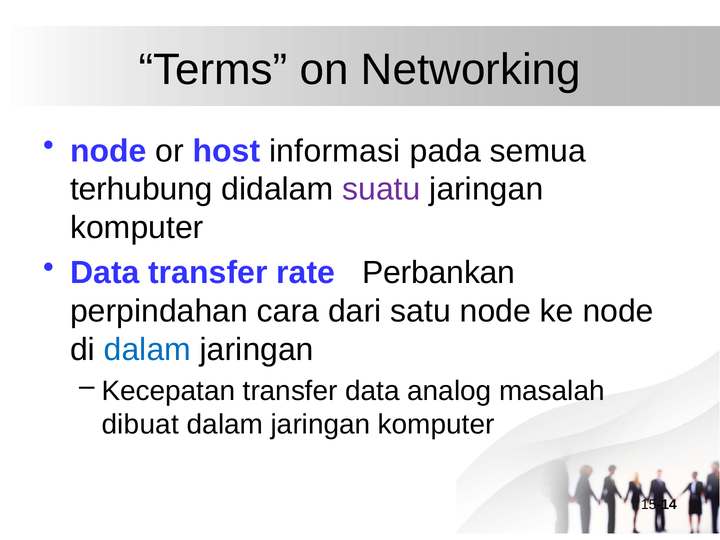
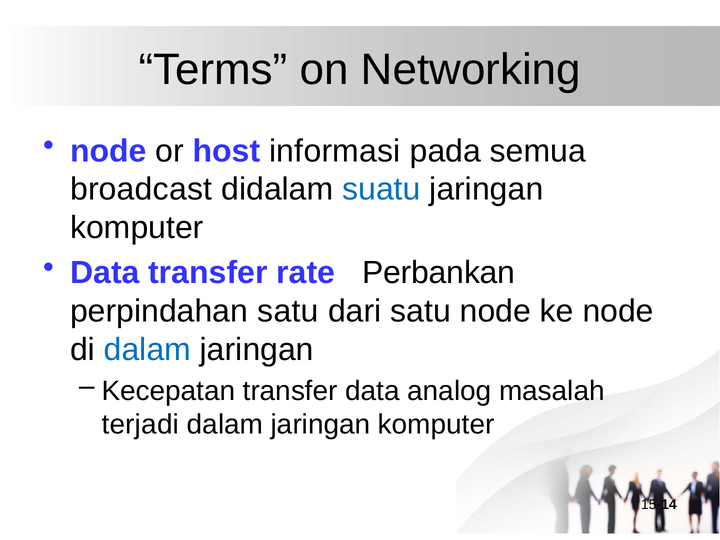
terhubung: terhubung -> broadcast
suatu colour: purple -> blue
perpindahan cara: cara -> satu
dibuat: dibuat -> terjadi
